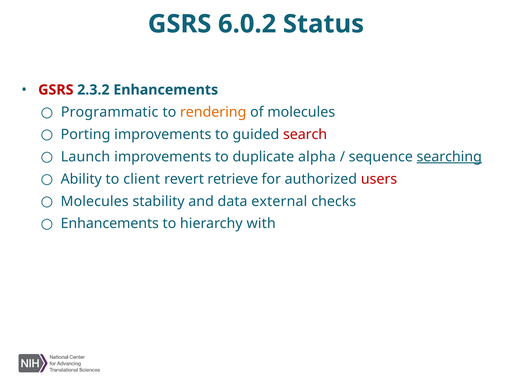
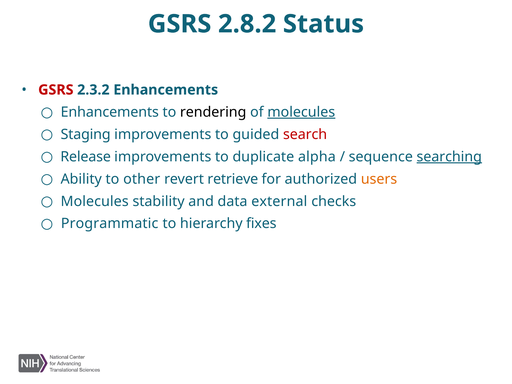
6.0.2: 6.0.2 -> 2.8.2
Programmatic at (110, 112): Programmatic -> Enhancements
rendering colour: orange -> black
molecules at (301, 112) underline: none -> present
Porting: Porting -> Staging
Launch: Launch -> Release
client: client -> other
users colour: red -> orange
Enhancements at (110, 224): Enhancements -> Programmatic
with: with -> fixes
